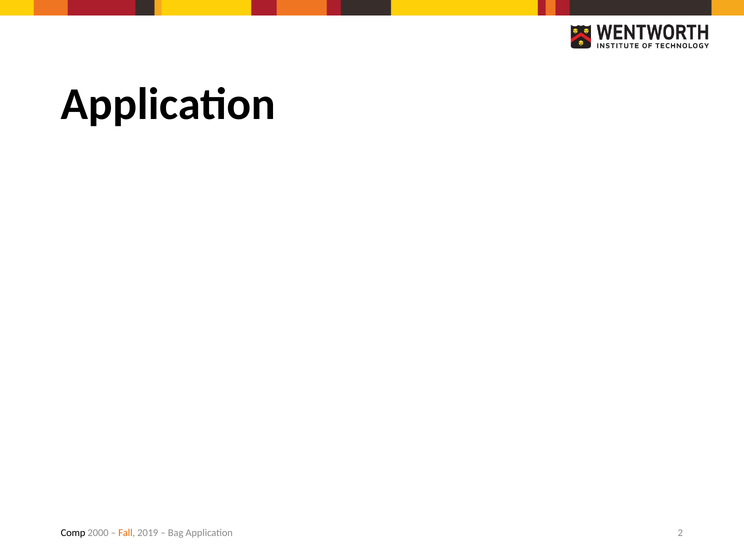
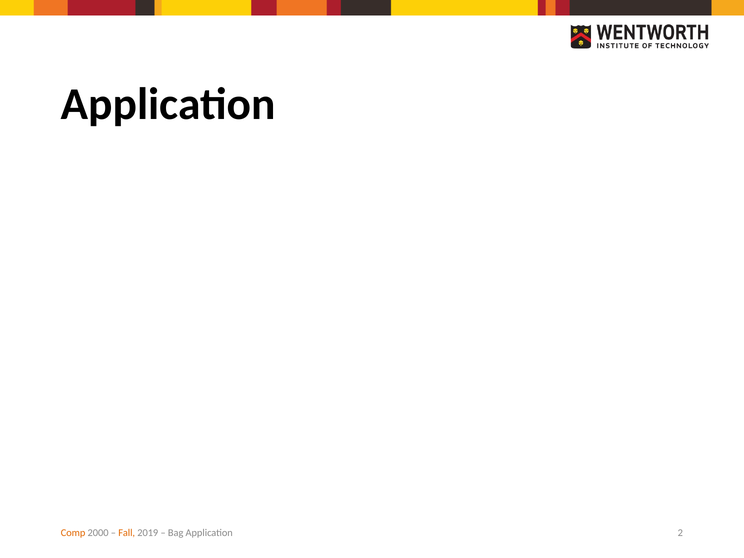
Comp colour: black -> orange
